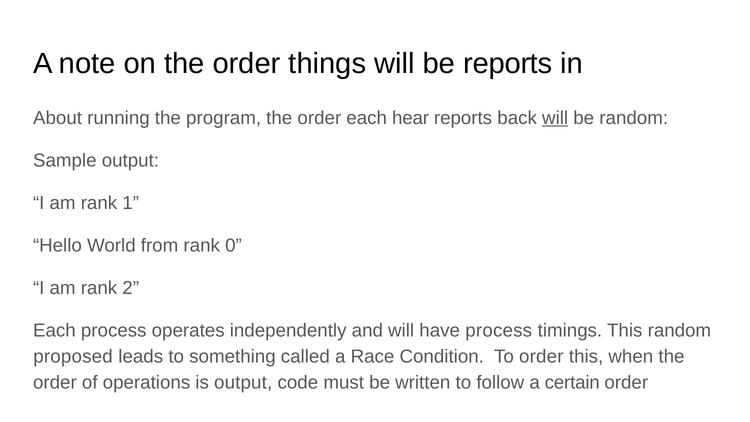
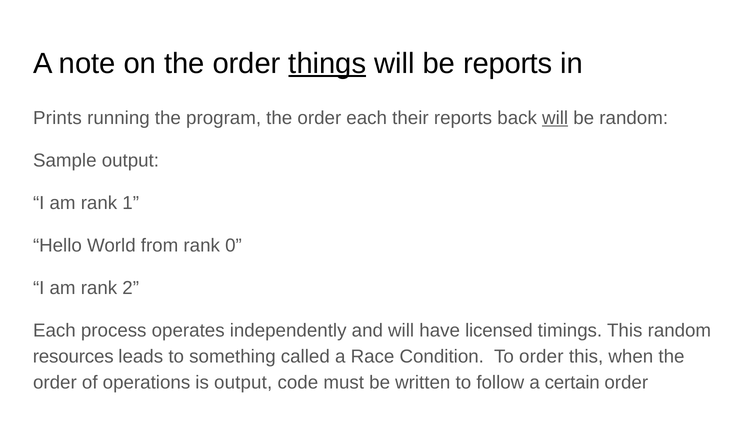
things underline: none -> present
About: About -> Prints
hear: hear -> their
have process: process -> licensed
proposed: proposed -> resources
